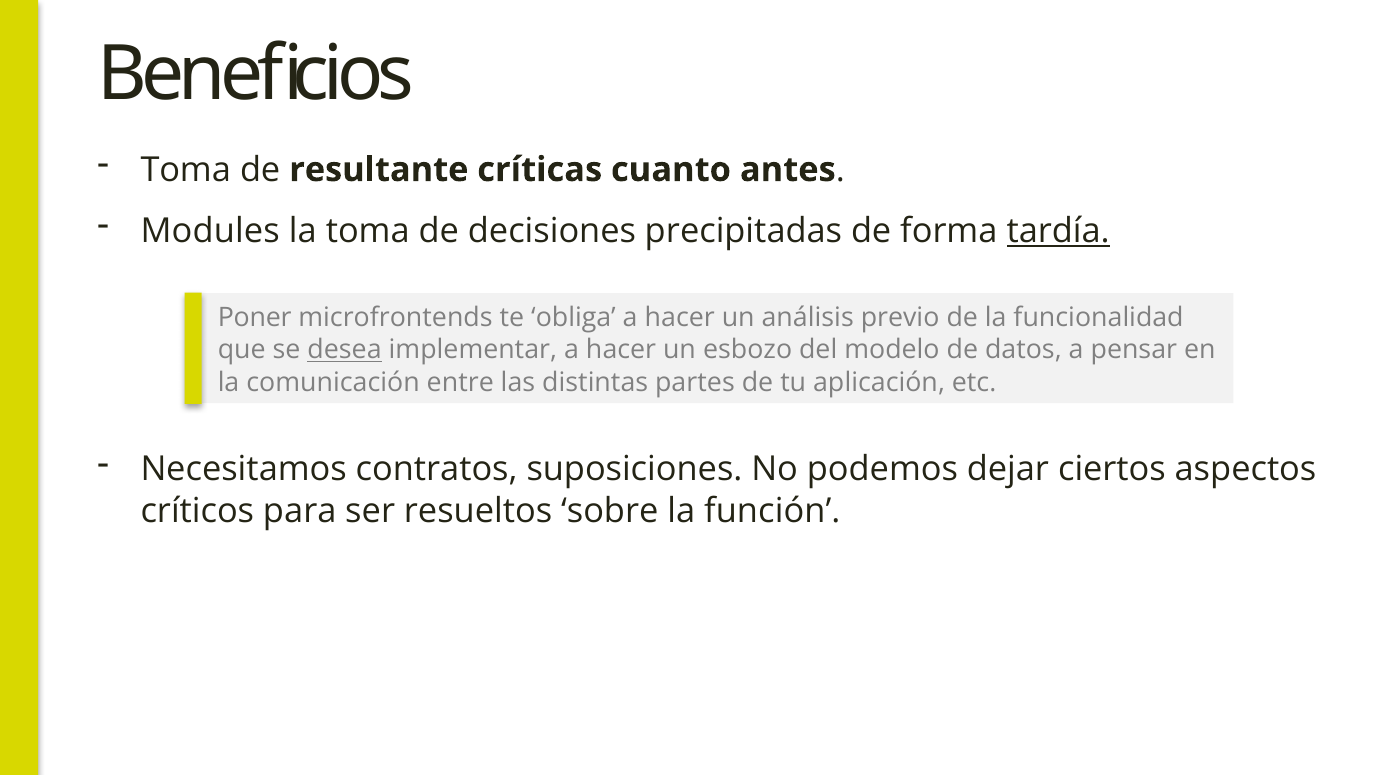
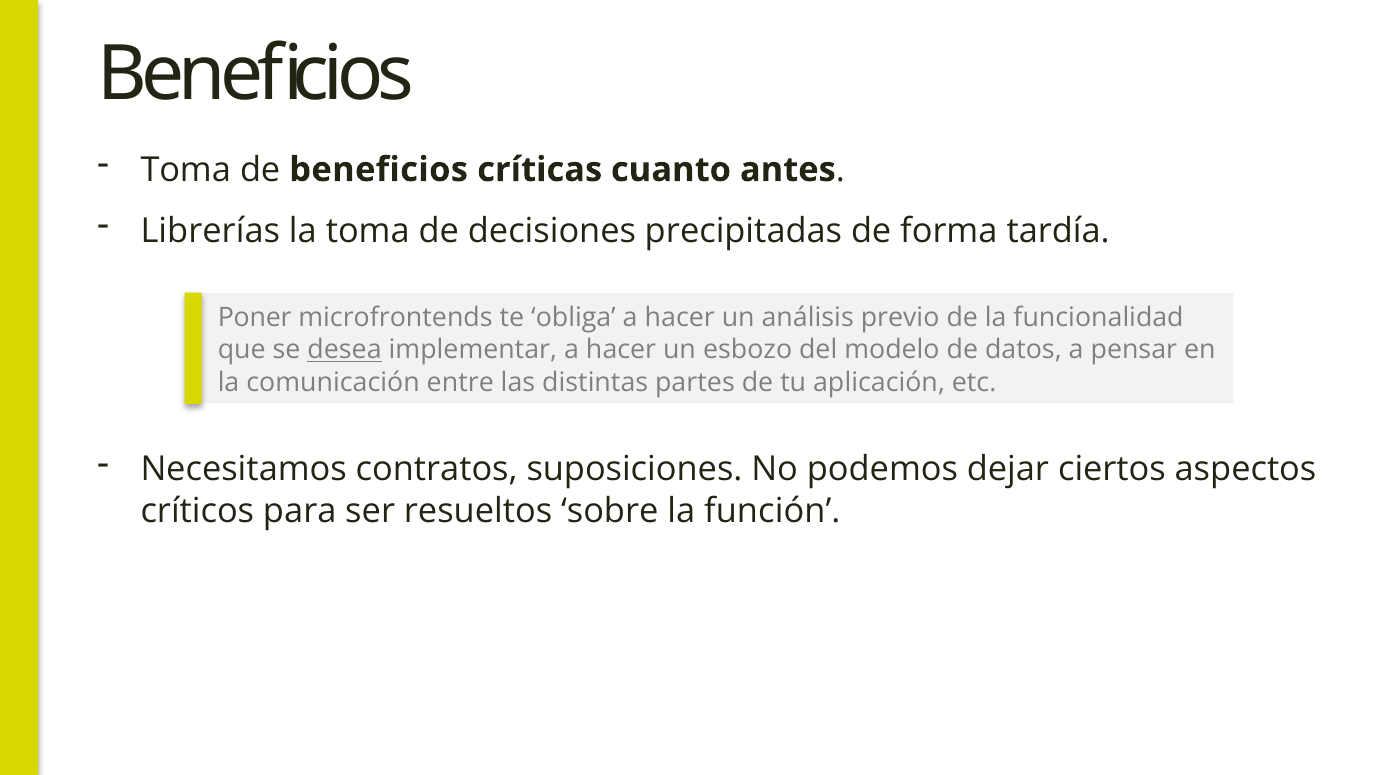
de resultante: resultante -> beneficios
Modules: Modules -> Librerías
tardía underline: present -> none
